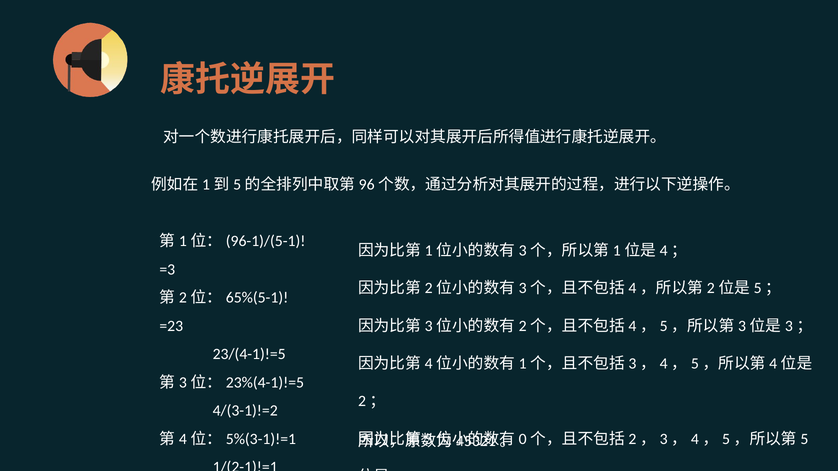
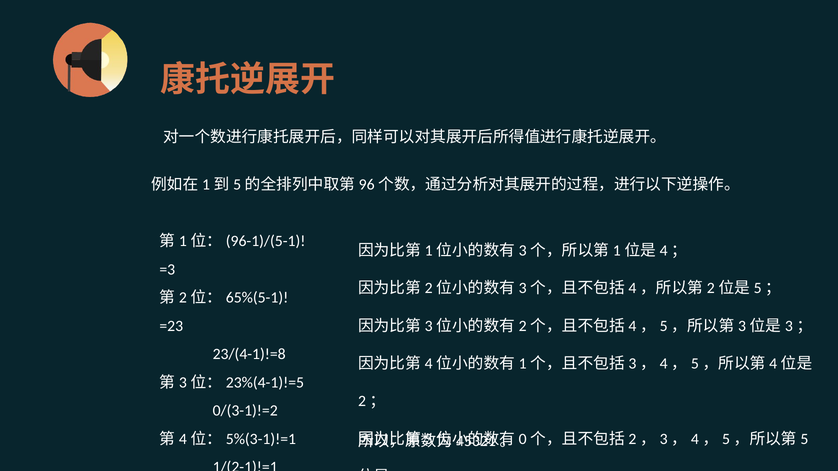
23/(4-1)!=5: 23/(4-1)!=5 -> 23/(4-1)!=8
4/(3-1)!=2: 4/(3-1)!=2 -> 0/(3-1)!=2
